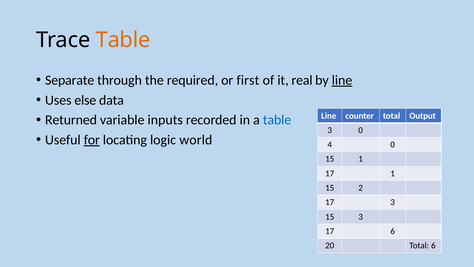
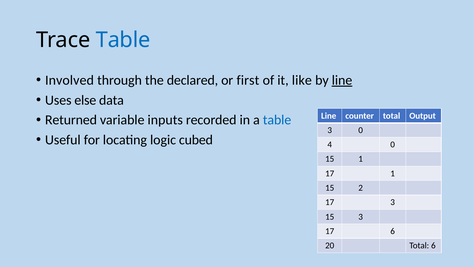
Table at (123, 40) colour: orange -> blue
Separate: Separate -> Involved
required: required -> declared
real: real -> like
for underline: present -> none
world: world -> cubed
